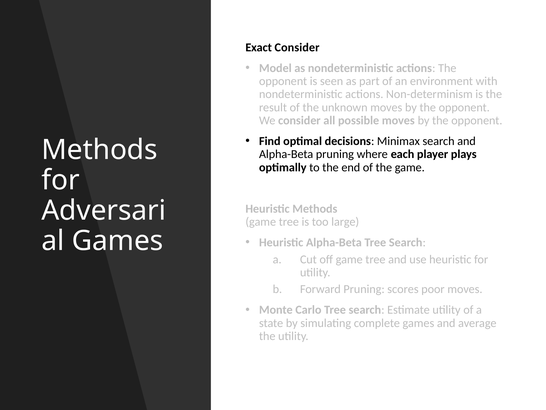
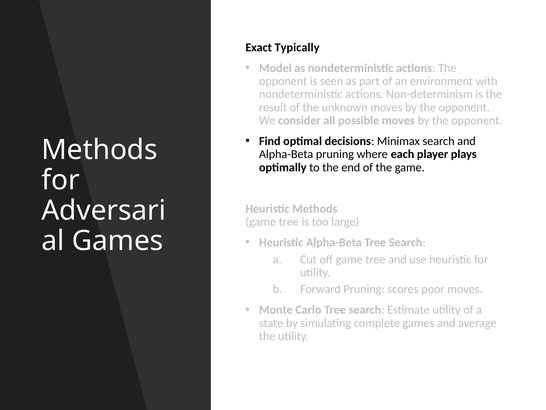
Exact Consider: Consider -> Typically
